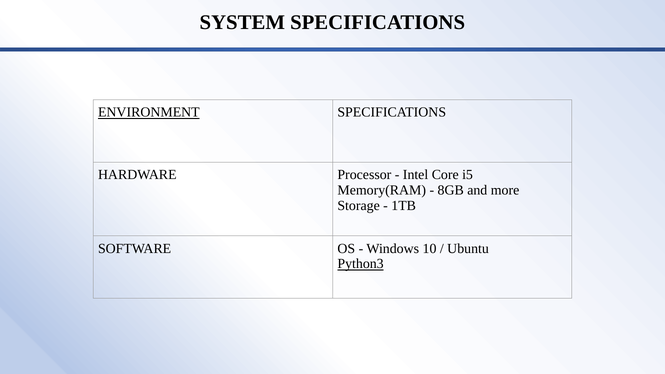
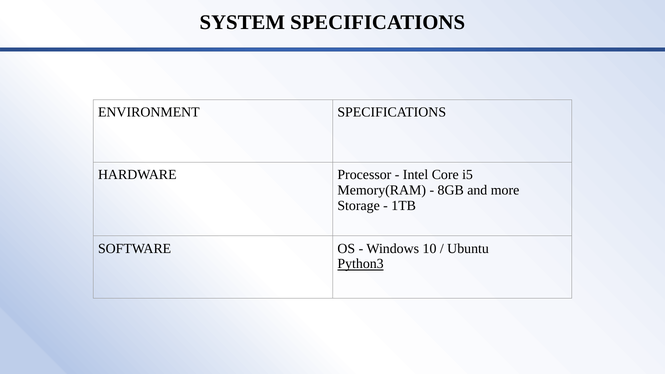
ENVIRONMENT underline: present -> none
